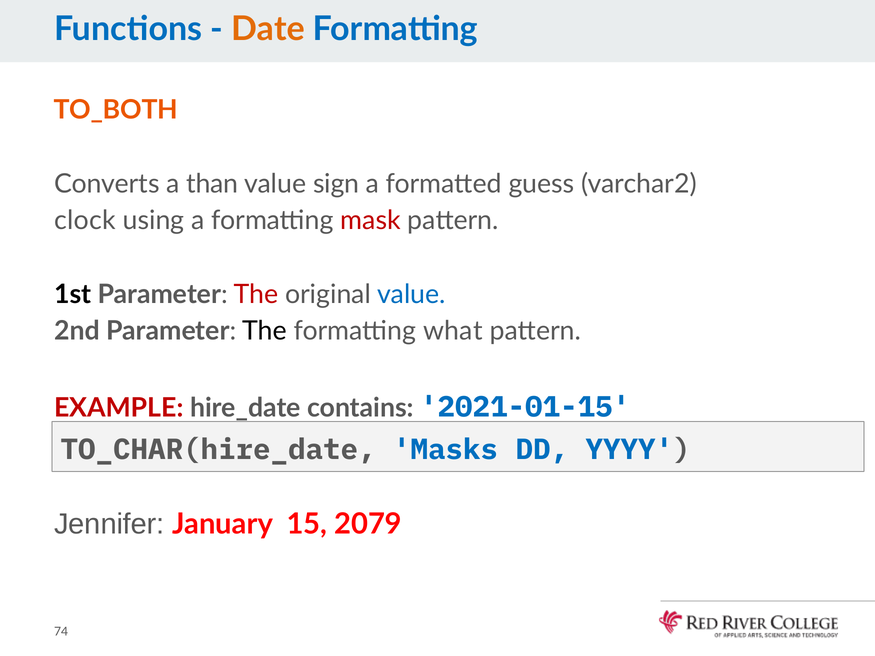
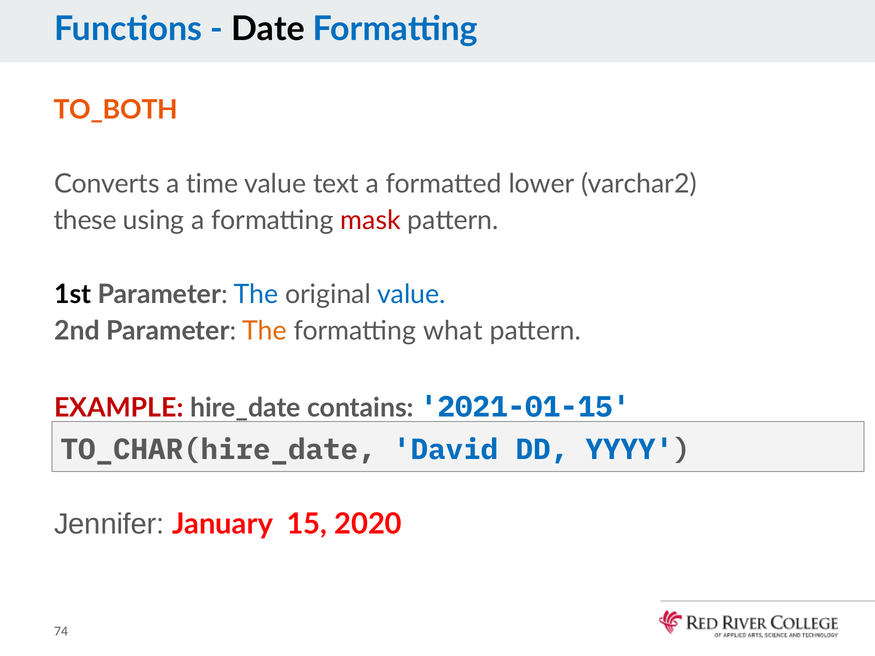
Date colour: orange -> black
than: than -> time
sign: sign -> text
guess: guess -> lower
clock: clock -> these
The at (256, 294) colour: red -> blue
The at (265, 331) colour: black -> orange
Masks: Masks -> David
2079: 2079 -> 2020
